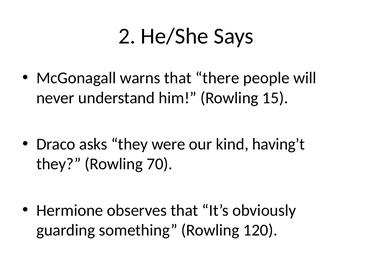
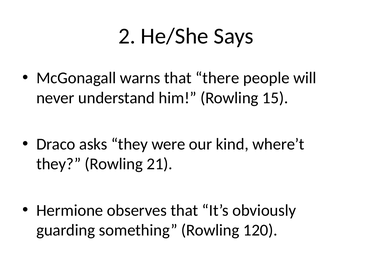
having’t: having’t -> where’t
70: 70 -> 21
